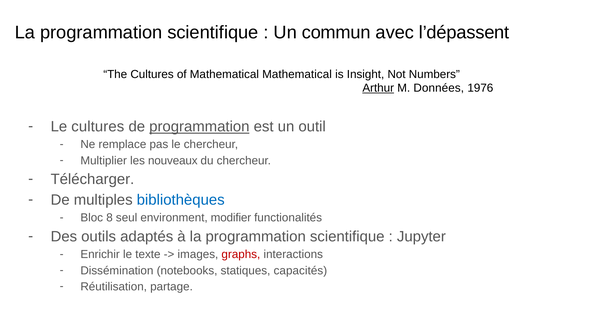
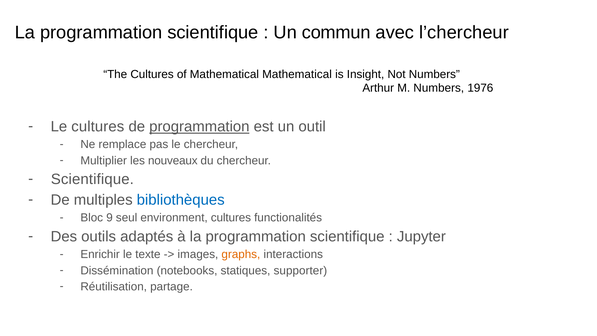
l’dépassent: l’dépassent -> l’chercheur
Arthur underline: present -> none
M Données: Données -> Numbers
Télécharger at (92, 179): Télécharger -> Scientifique
8: 8 -> 9
environment modifier: modifier -> cultures
graphs colour: red -> orange
capacités: capacités -> supporter
